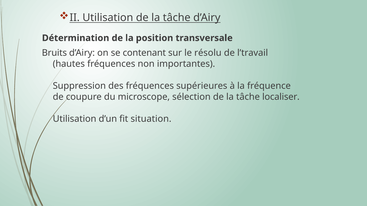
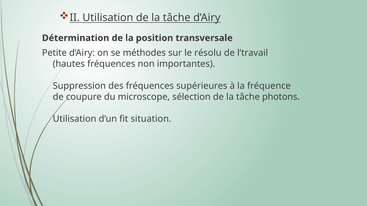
Bruits: Bruits -> Petite
contenant: contenant -> méthodes
localiser: localiser -> photons
